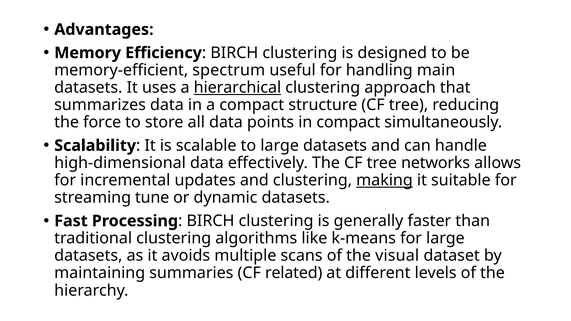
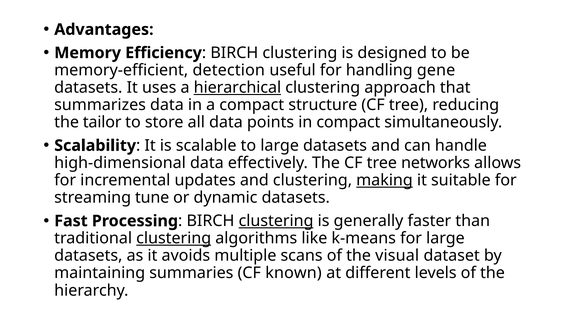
spectrum: spectrum -> detection
main: main -> gene
force: force -> tailor
clustering at (276, 221) underline: none -> present
clustering at (174, 238) underline: none -> present
related: related -> known
